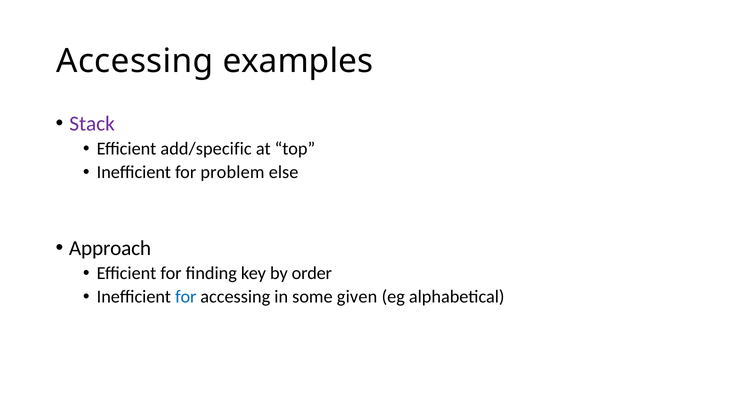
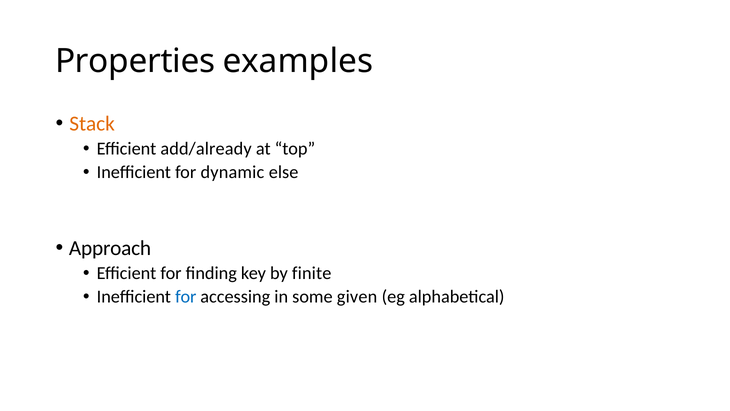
Accessing at (135, 61): Accessing -> Properties
Stack colour: purple -> orange
add/specific: add/specific -> add/already
problem: problem -> dynamic
order: order -> finite
